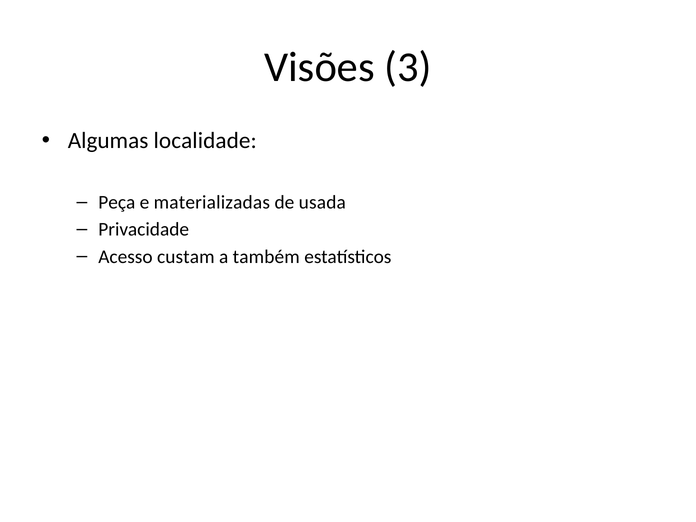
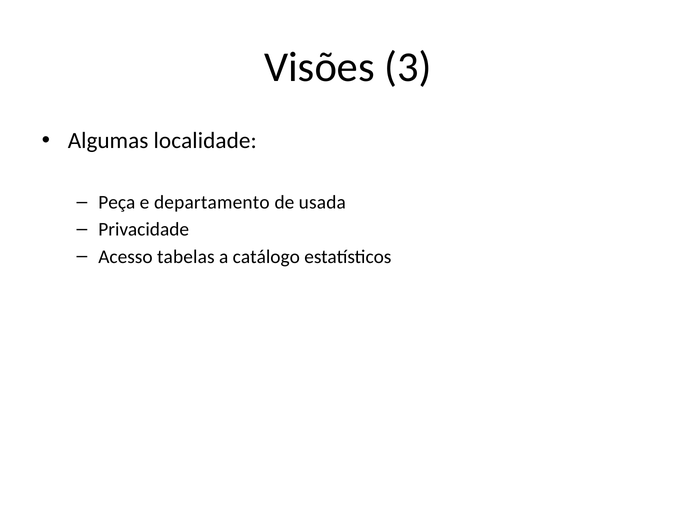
materializadas: materializadas -> departamento
custam: custam -> tabelas
também: também -> catálogo
